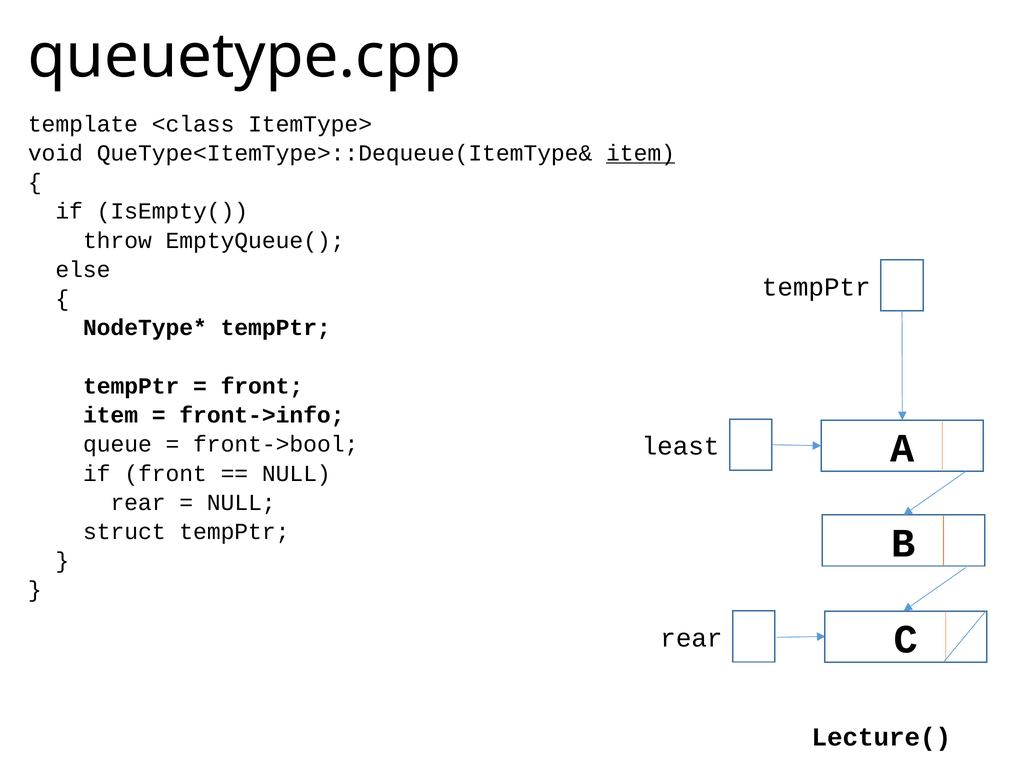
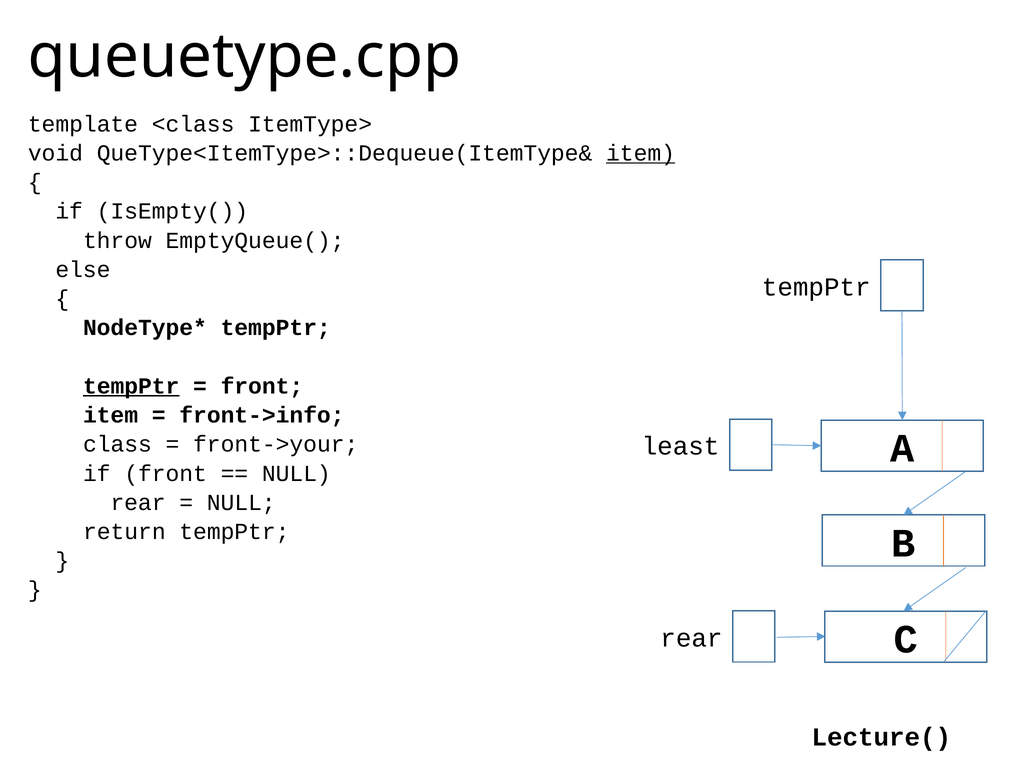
tempPtr at (131, 386) underline: none -> present
queue: queue -> class
front->bool: front->bool -> front->your
struct: struct -> return
